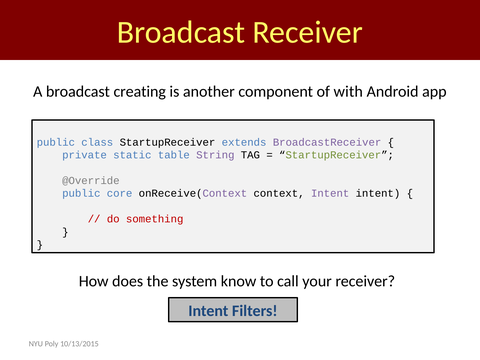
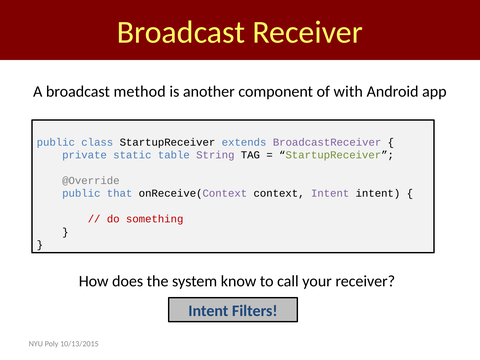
creating: creating -> method
core: core -> that
